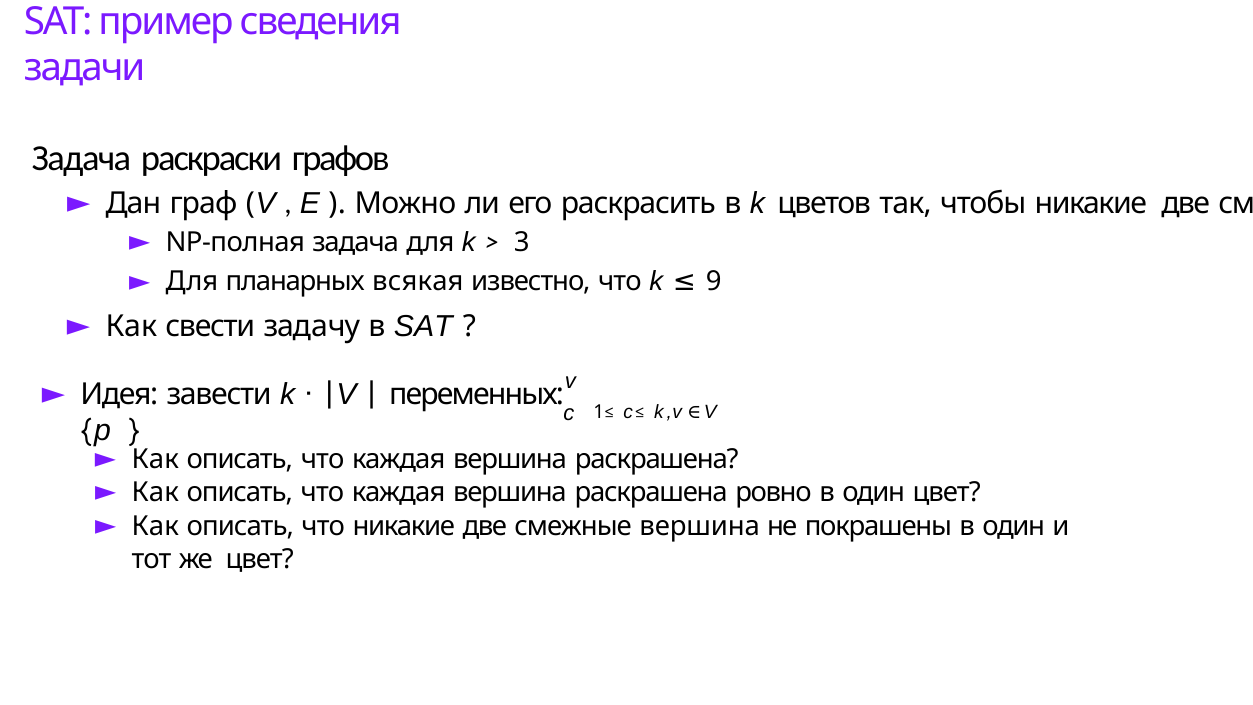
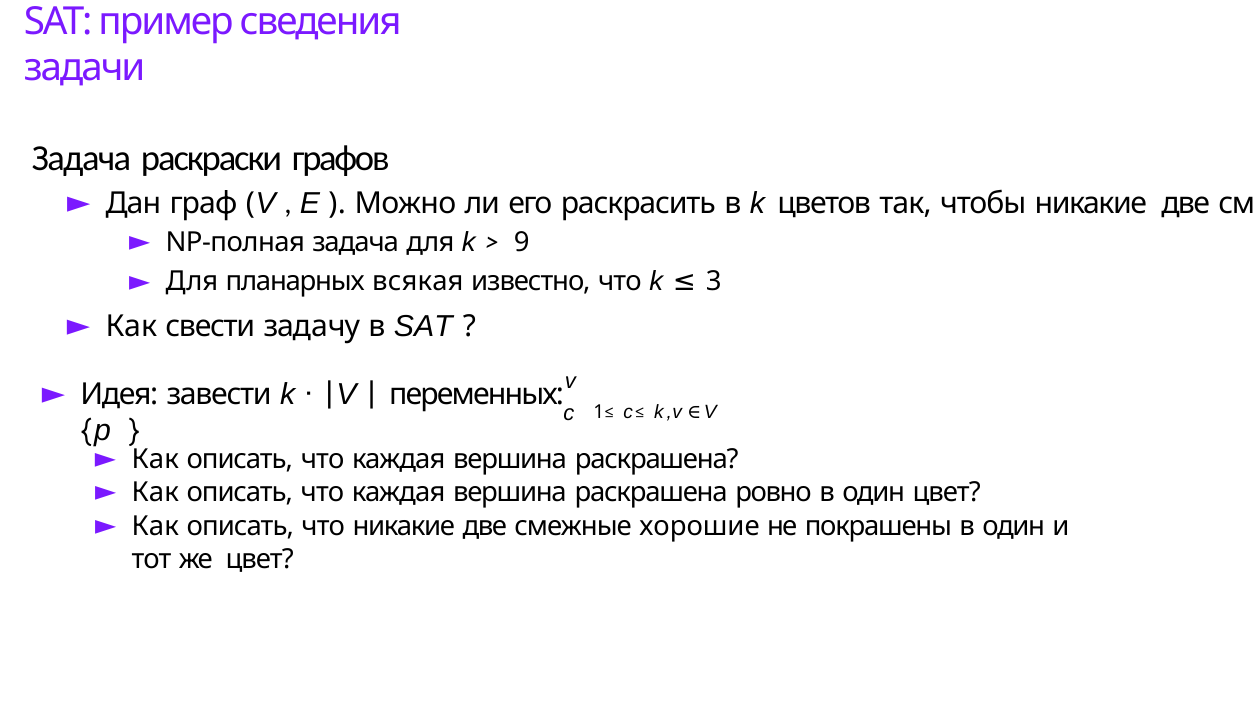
3: 3 -> 9
9: 9 -> 3
смежные вершина: вершина -> хорошие
